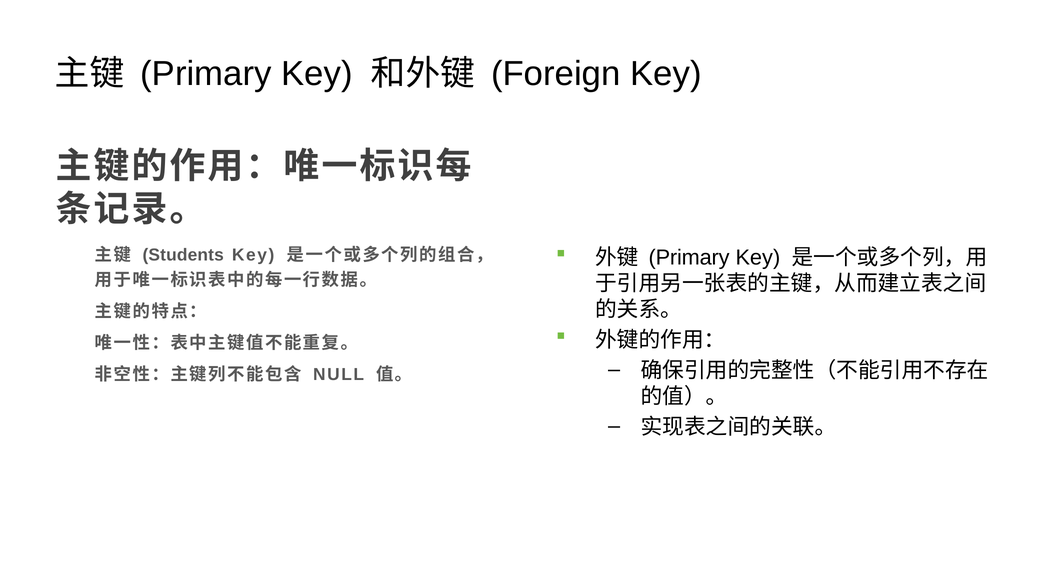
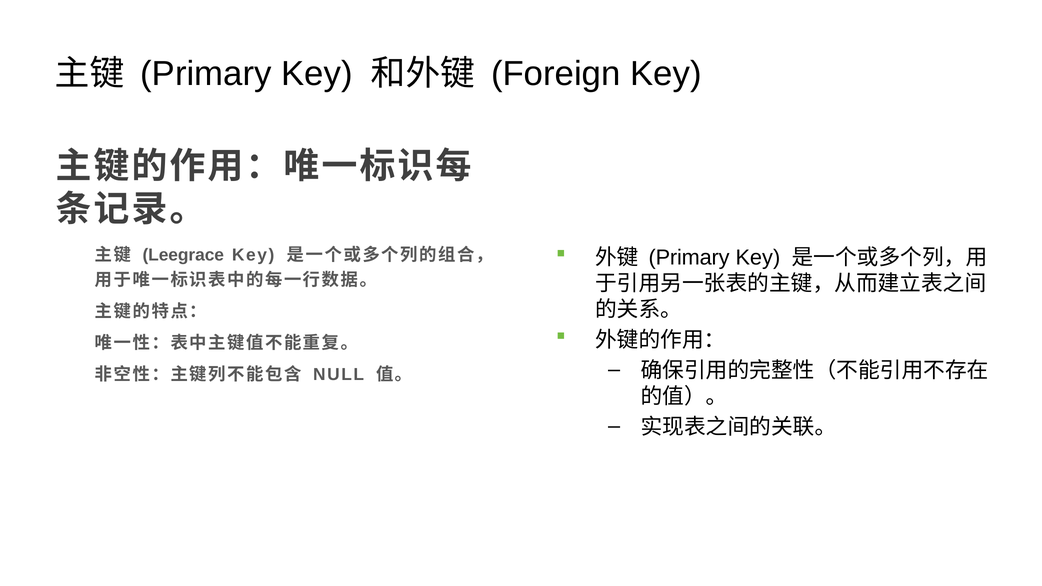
Students: Students -> Leegrace
